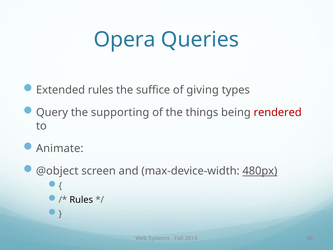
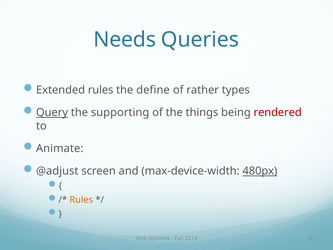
Opera: Opera -> Needs
suffice: suffice -> define
giving: giving -> rather
Query underline: none -> present
@object: @object -> @adjust
Rules at (81, 200) colour: black -> orange
